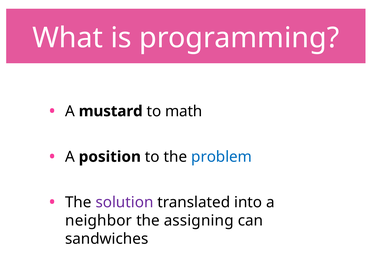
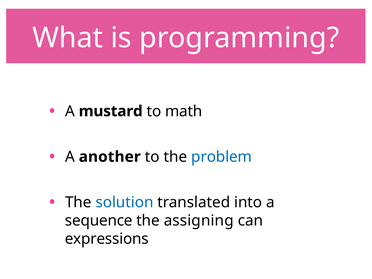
position: position -> another
solution colour: purple -> blue
neighbor: neighbor -> sequence
sandwiches: sandwiches -> expressions
